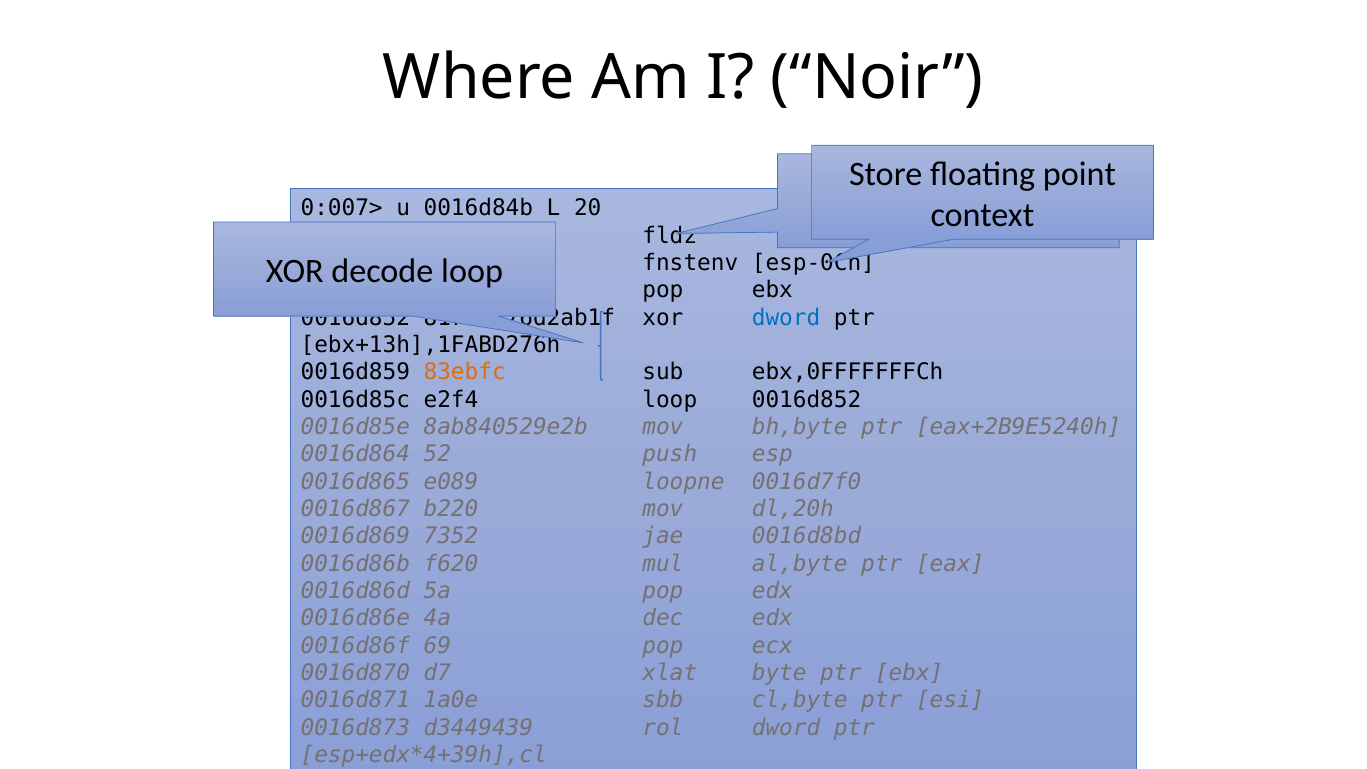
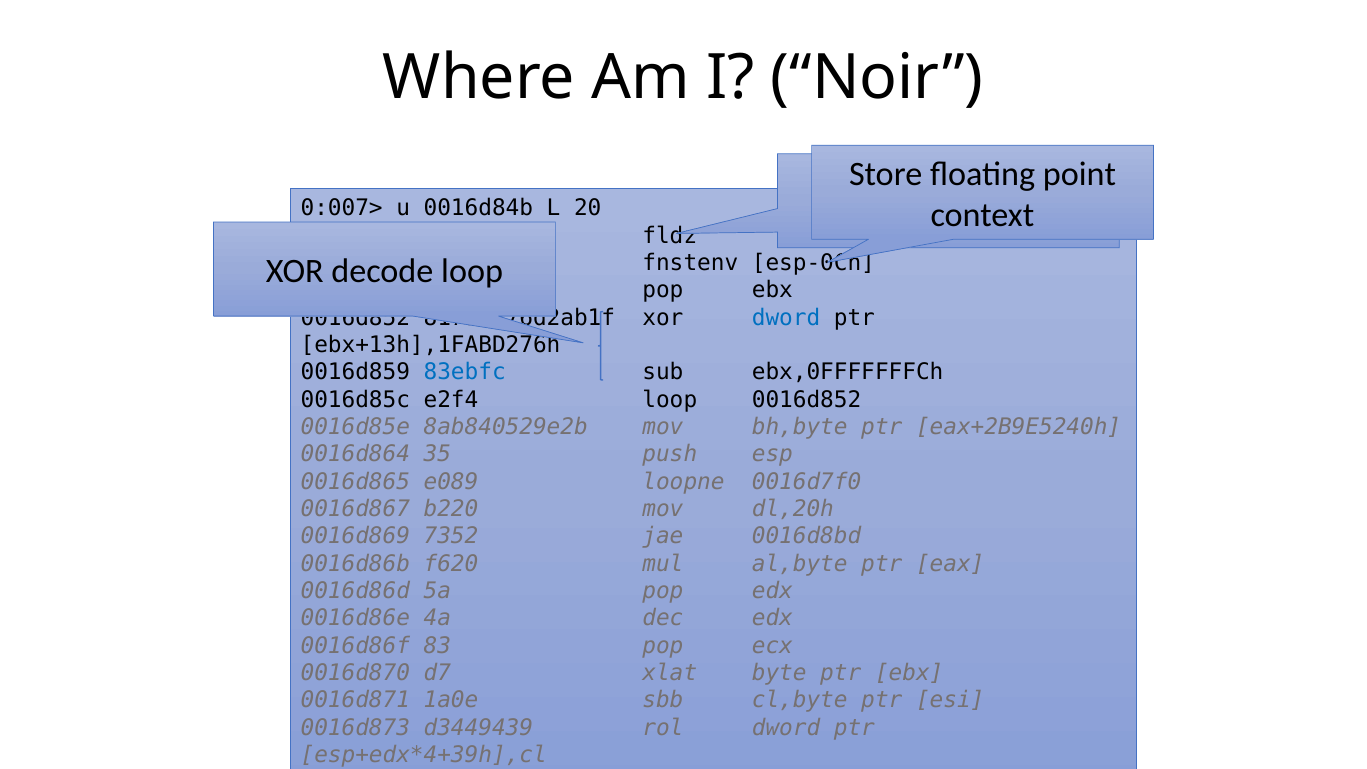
83ebfc colour: orange -> blue
52: 52 -> 35
69: 69 -> 83
